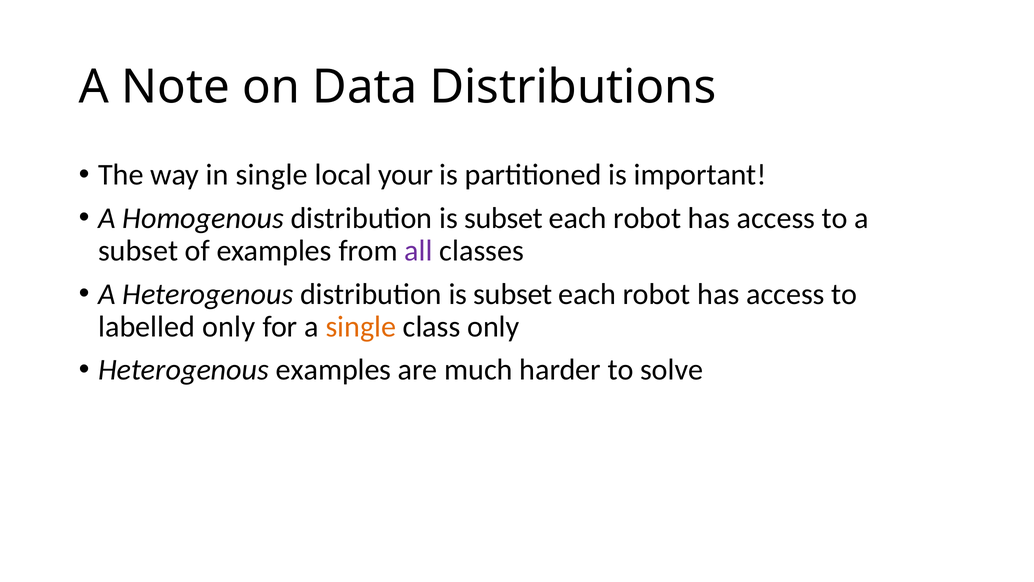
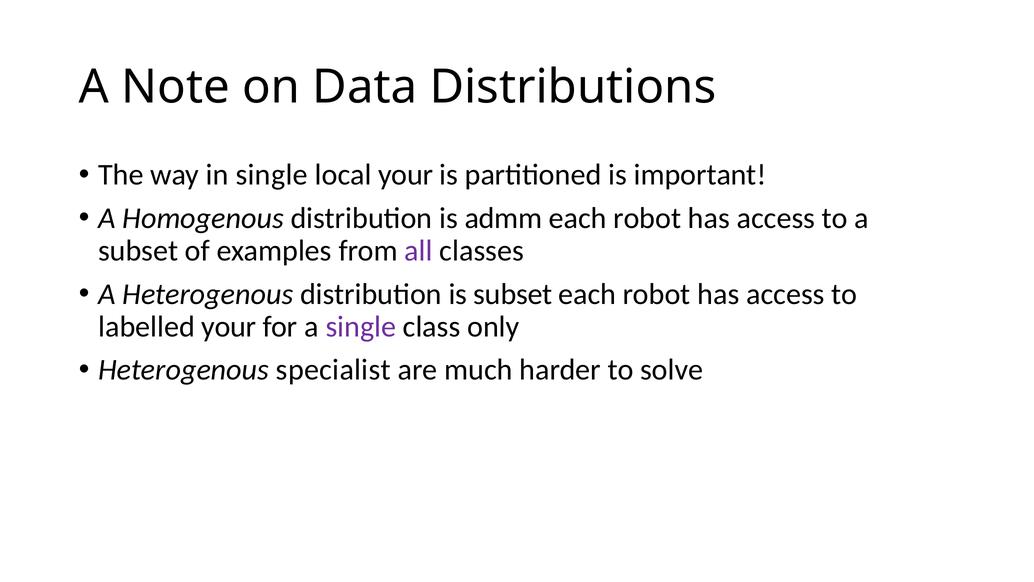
Homogenous distribution is subset: subset -> admm
labelled only: only -> your
single at (361, 326) colour: orange -> purple
Heterogenous examples: examples -> specialist
